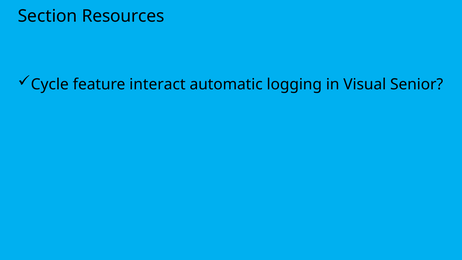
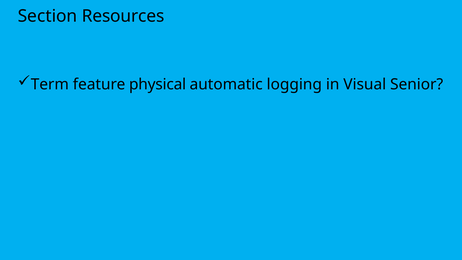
Cycle: Cycle -> Term
interact: interact -> physical
